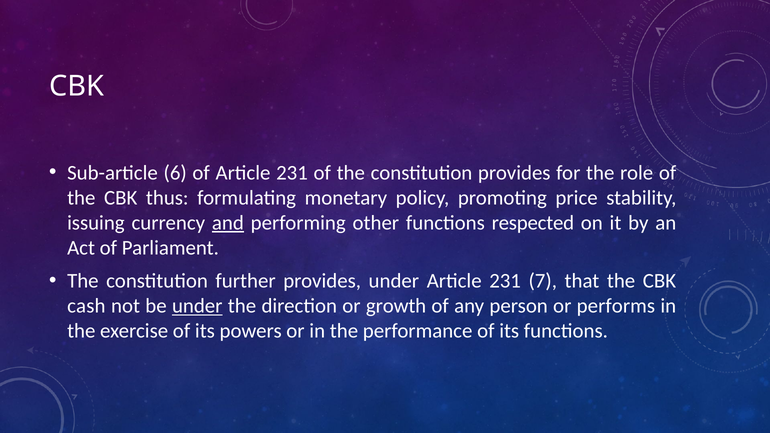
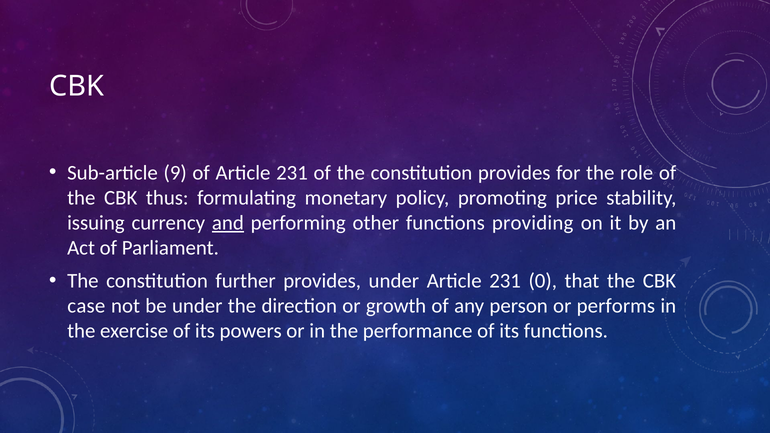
6: 6 -> 9
respected: respected -> providing
7: 7 -> 0
cash: cash -> case
under at (197, 306) underline: present -> none
